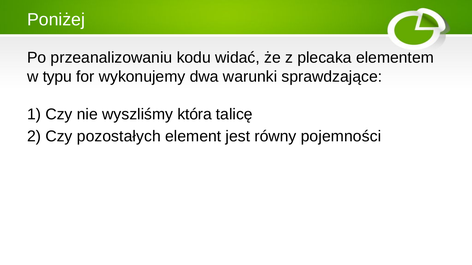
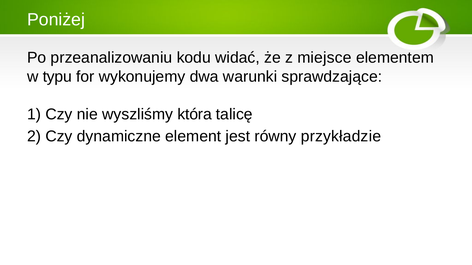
plecaka: plecaka -> miejsce
pozostałych: pozostałych -> dynamiczne
pojemności: pojemności -> przykładzie
